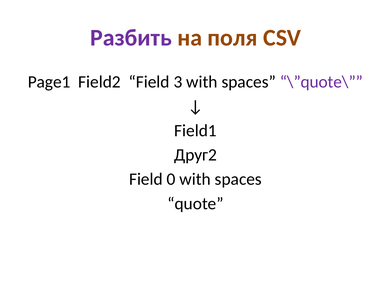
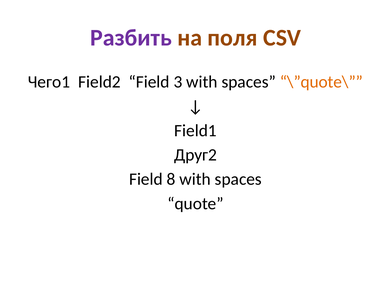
Page1: Page1 -> Чего1
\”quote\ colour: purple -> orange
0: 0 -> 8
